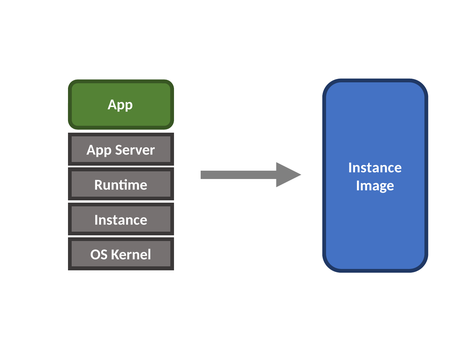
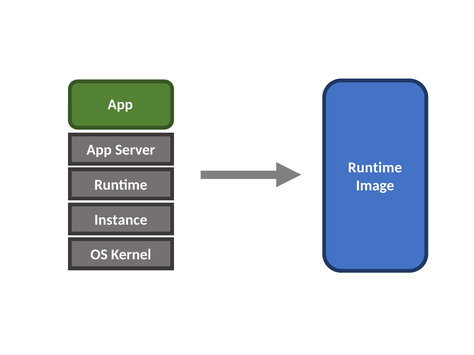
Instance at (375, 168): Instance -> Runtime
